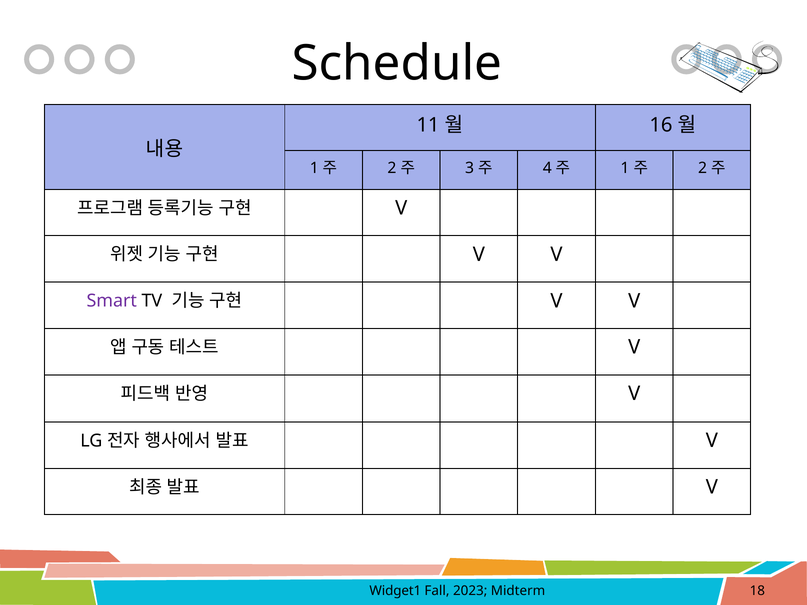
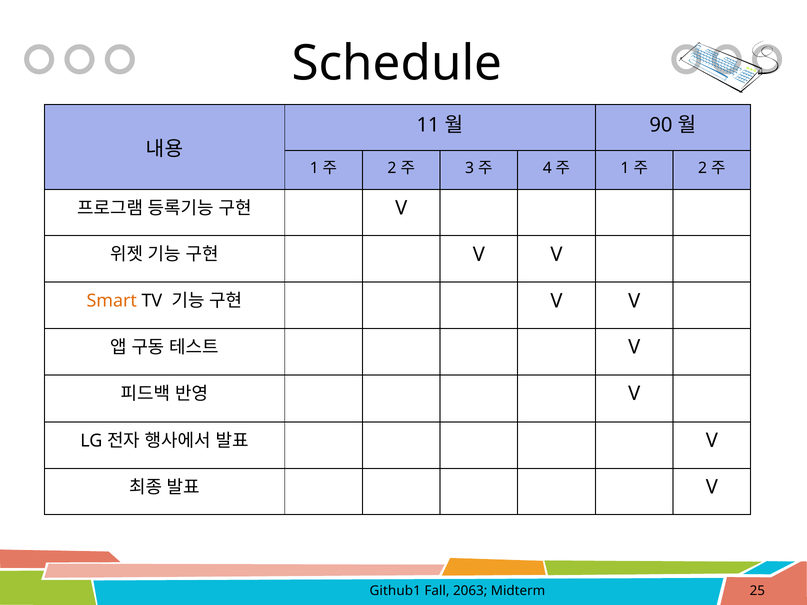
16: 16 -> 90
Smart colour: purple -> orange
Widget1: Widget1 -> Github1
2023: 2023 -> 2063
18: 18 -> 25
